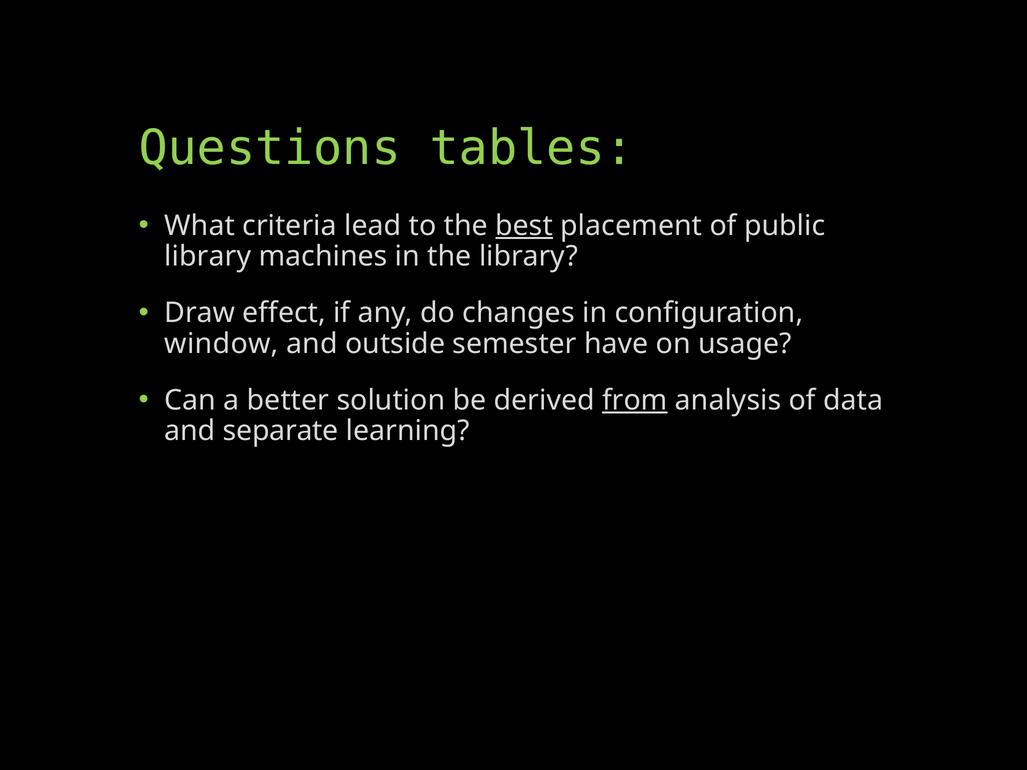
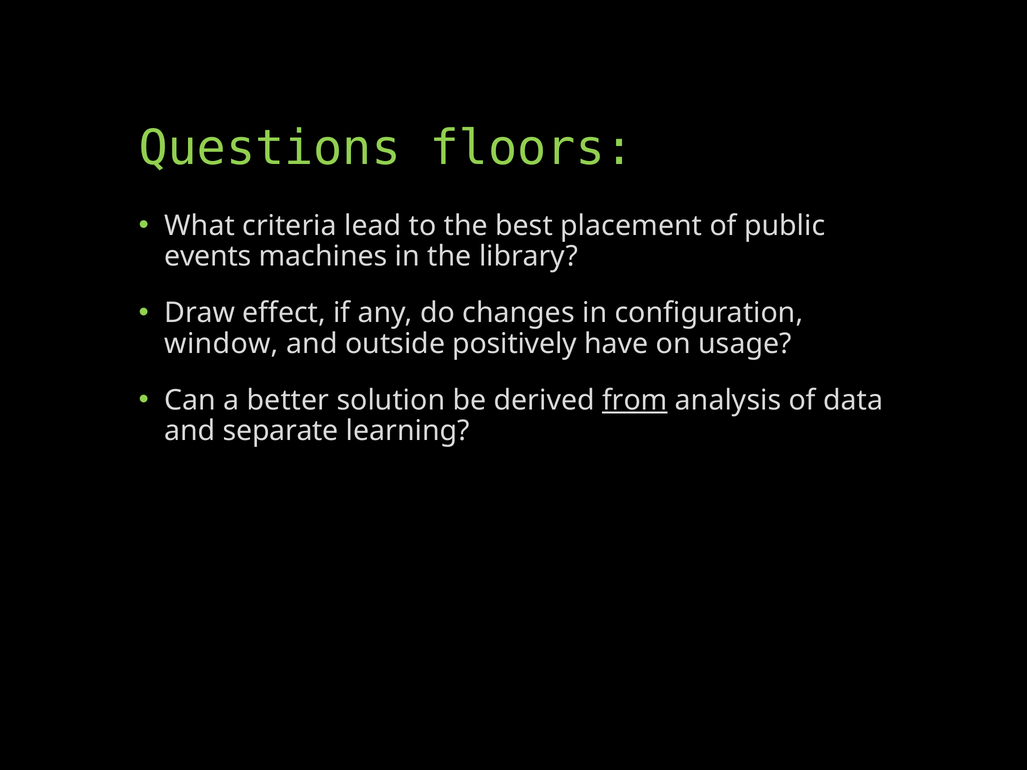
tables: tables -> floors
best underline: present -> none
library at (208, 257): library -> events
semester: semester -> positively
